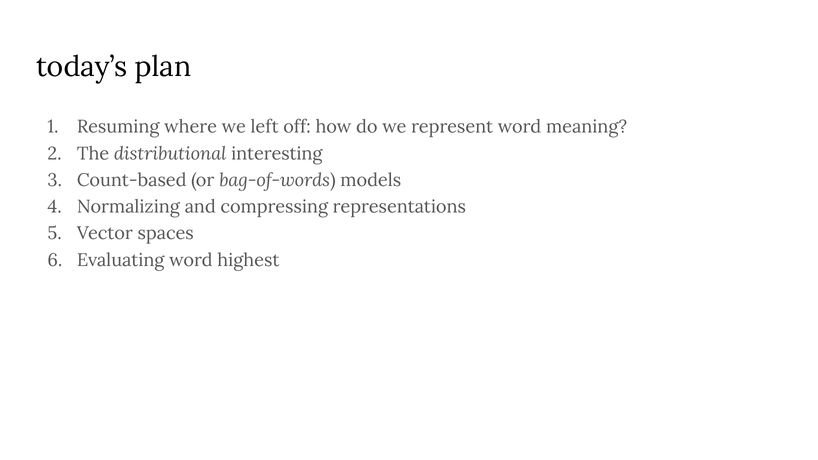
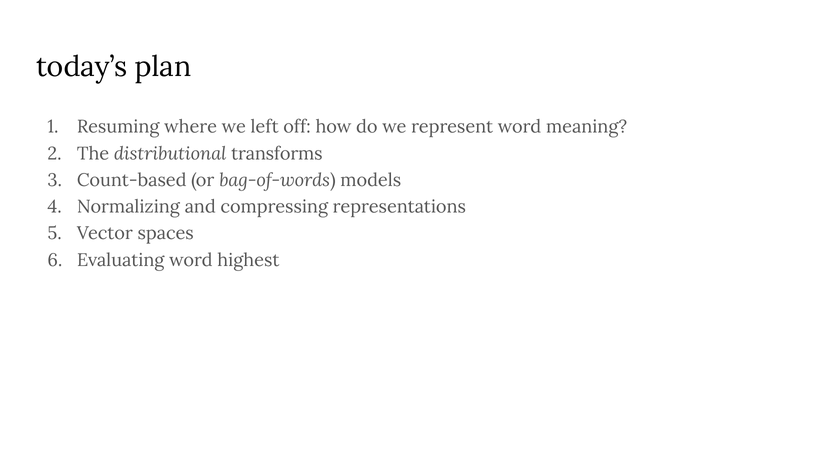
interesting: interesting -> transforms
